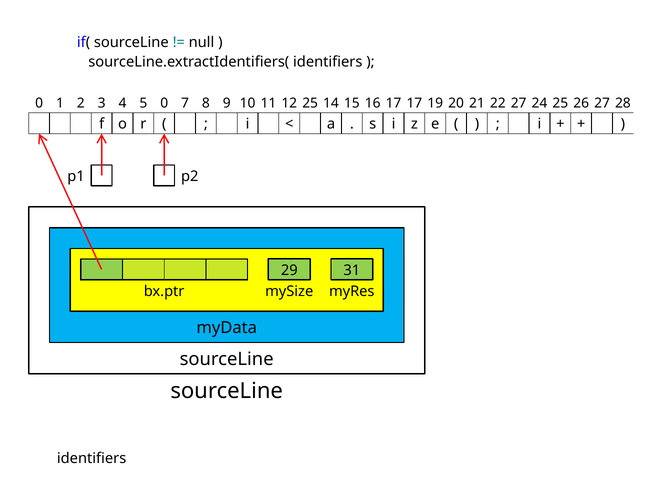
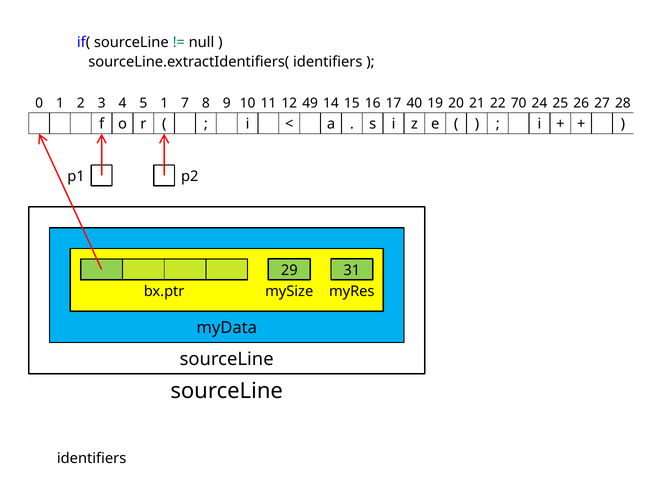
5 0: 0 -> 1
12 25: 25 -> 49
17 17: 17 -> 40
22 27: 27 -> 70
